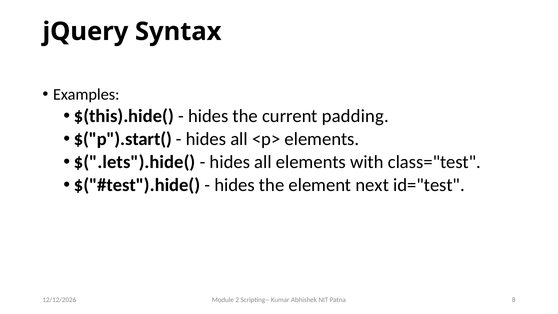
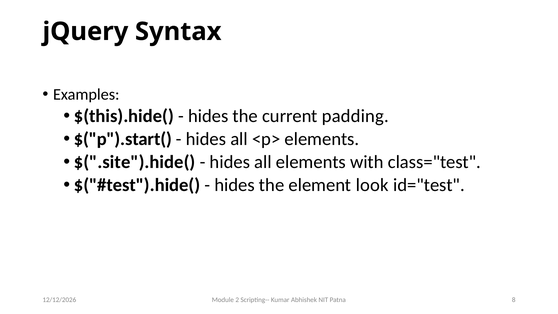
$(".lets").hide(: $(".lets").hide( -> $(".site").hide(
next: next -> look
